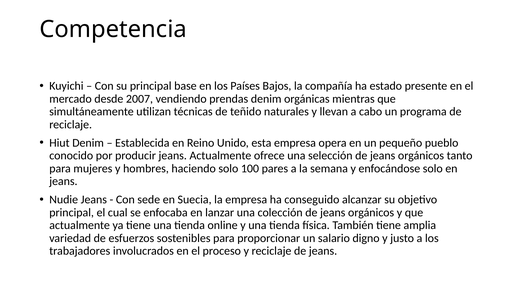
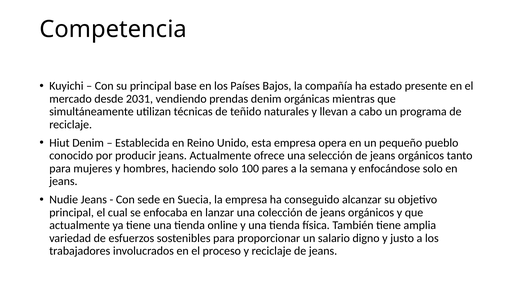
2007: 2007 -> 2031
